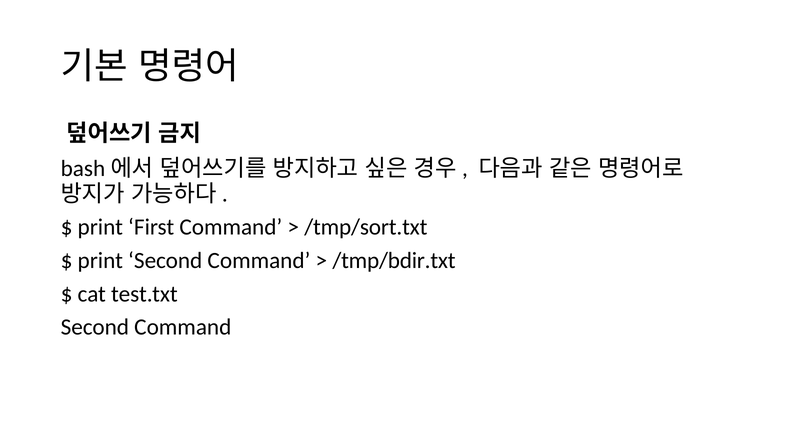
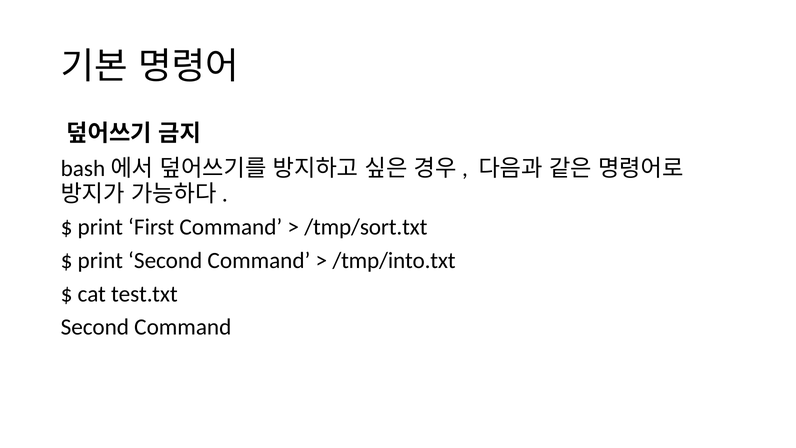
/tmp/bdir.txt: /tmp/bdir.txt -> /tmp/into.txt
